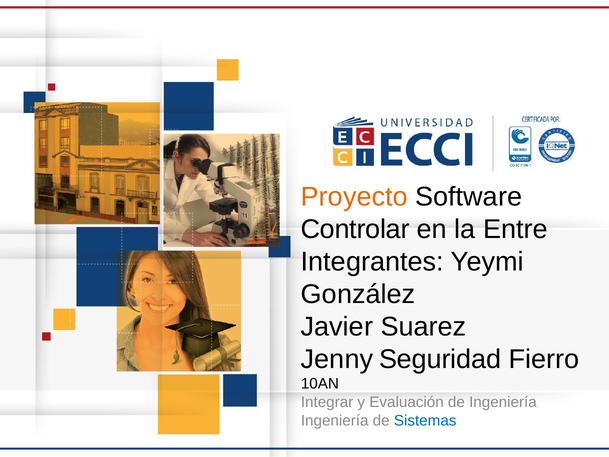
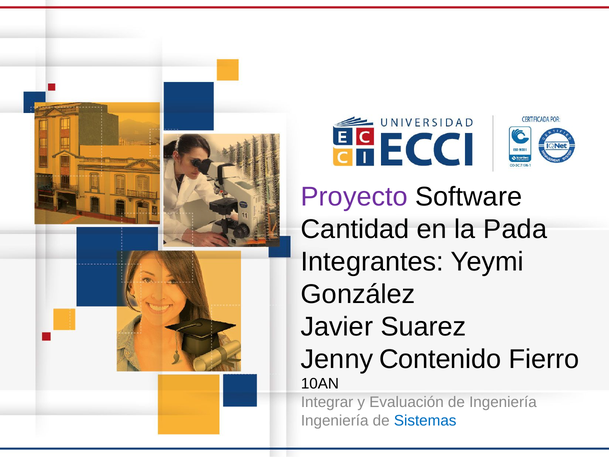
Proyecto colour: orange -> purple
Controlar: Controlar -> Cantidad
Entre: Entre -> Pada
Seguridad: Seguridad -> Contenido
